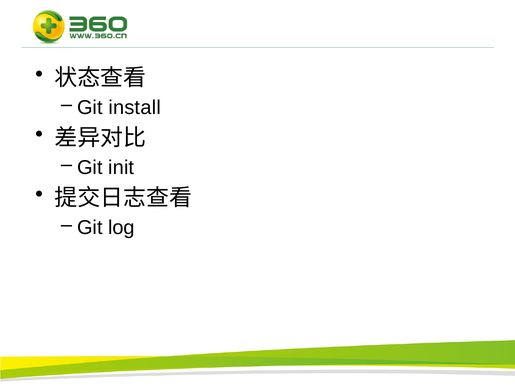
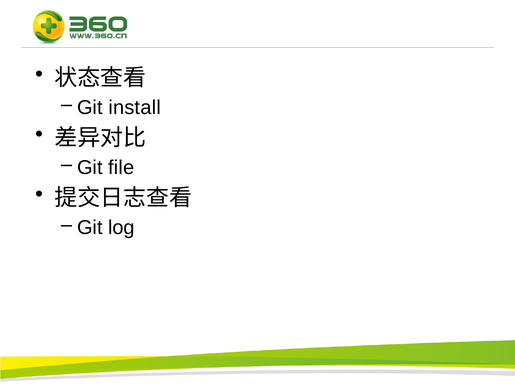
init: init -> file
